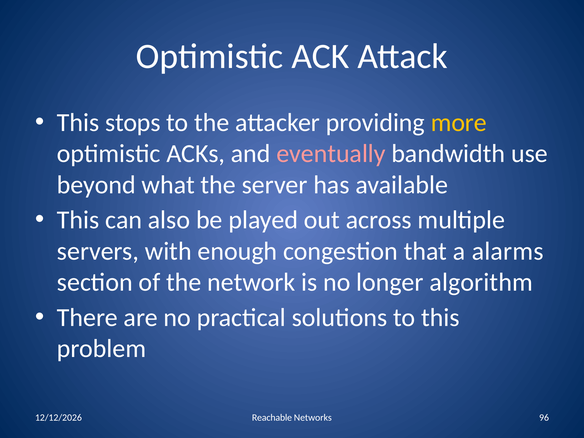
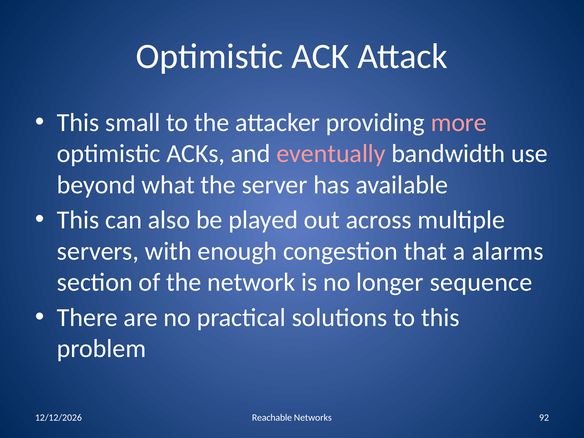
stops: stops -> small
more colour: yellow -> pink
algorithm: algorithm -> sequence
96: 96 -> 92
